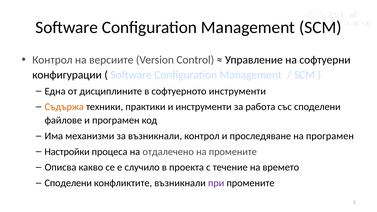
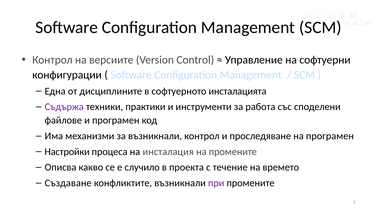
софтуерното инструменти: инструменти -> инсталацията
Съдържа colour: orange -> purple
отдалечено: отдалечено -> инсталация
Споделени at (68, 183): Споделени -> Създаване
